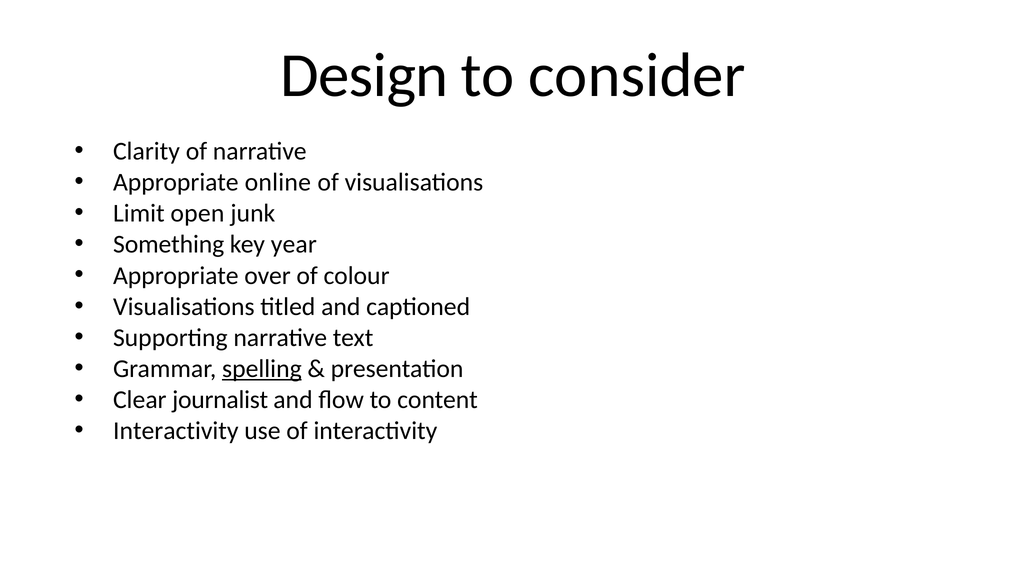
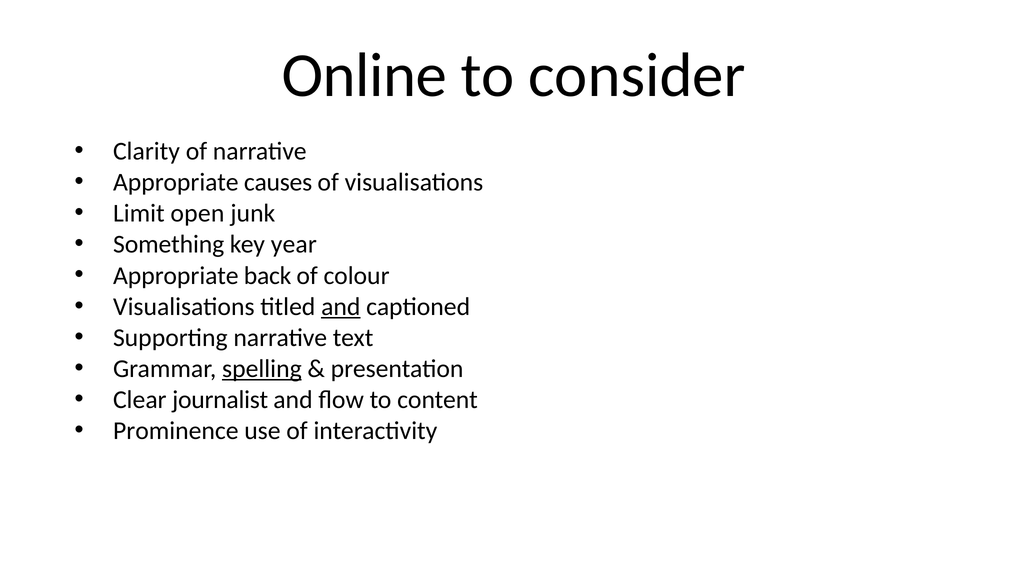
Design: Design -> Online
online: online -> causes
over: over -> back
and at (341, 307) underline: none -> present
Interactivity at (176, 431): Interactivity -> Prominence
